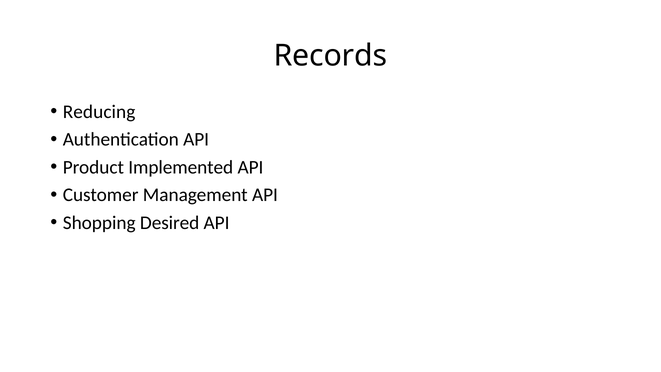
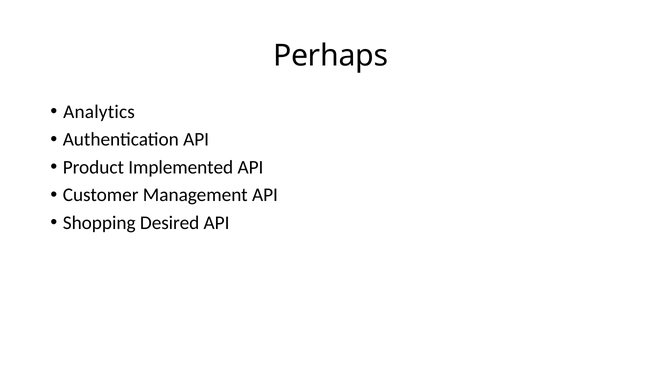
Records: Records -> Perhaps
Reducing: Reducing -> Analytics
